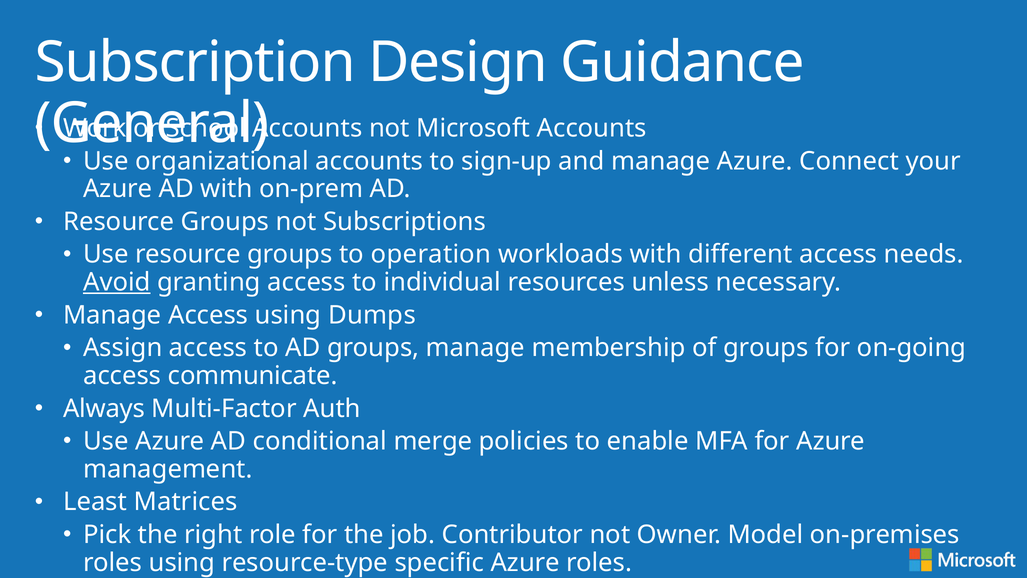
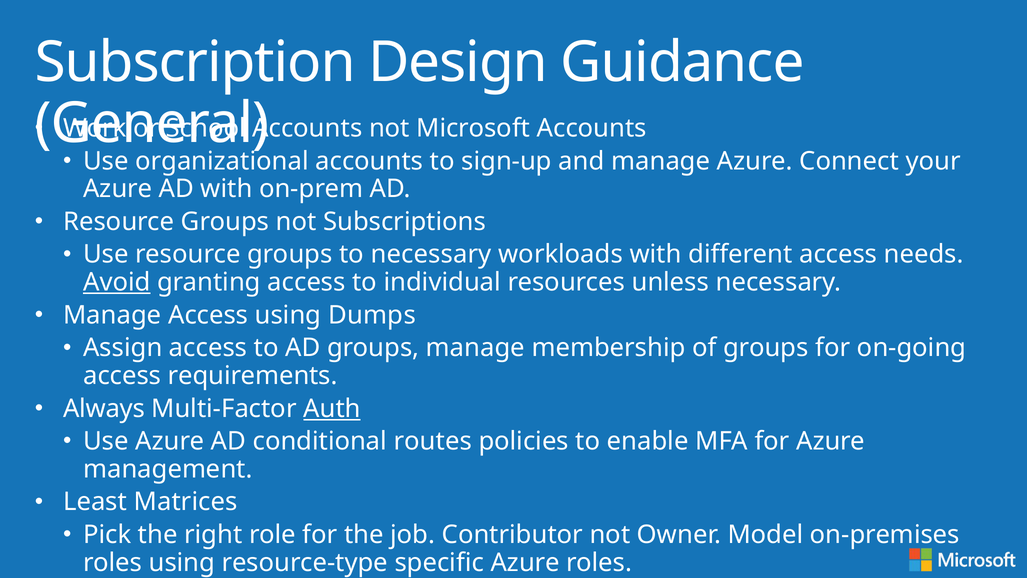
to operation: operation -> necessary
communicate: communicate -> requirements
Auth underline: none -> present
merge: merge -> routes
